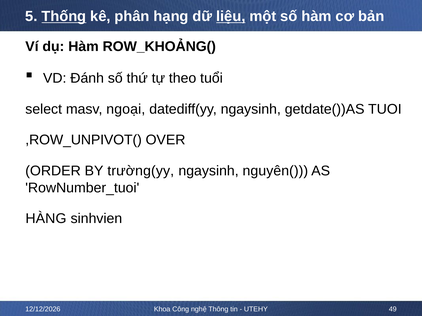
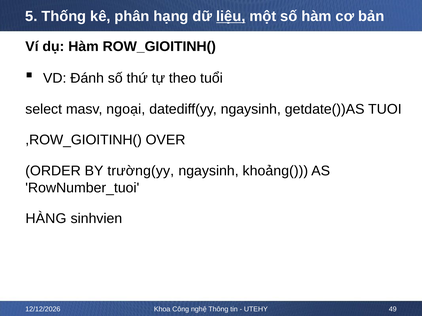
Thống underline: present -> none
ROW_KHOẢNG(: ROW_KHOẢNG( -> ROW_GIOITINH(
,ROW_UNPIVOT(: ,ROW_UNPIVOT( -> ,ROW_GIOITINH(
nguyên(: nguyên( -> khoảng(
